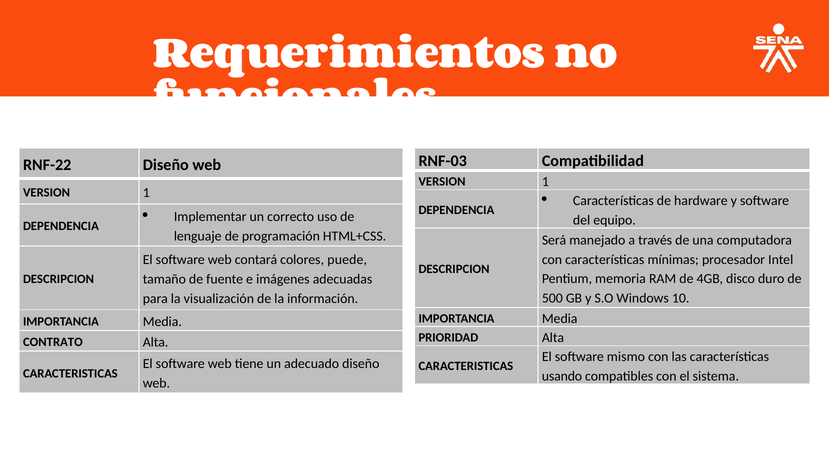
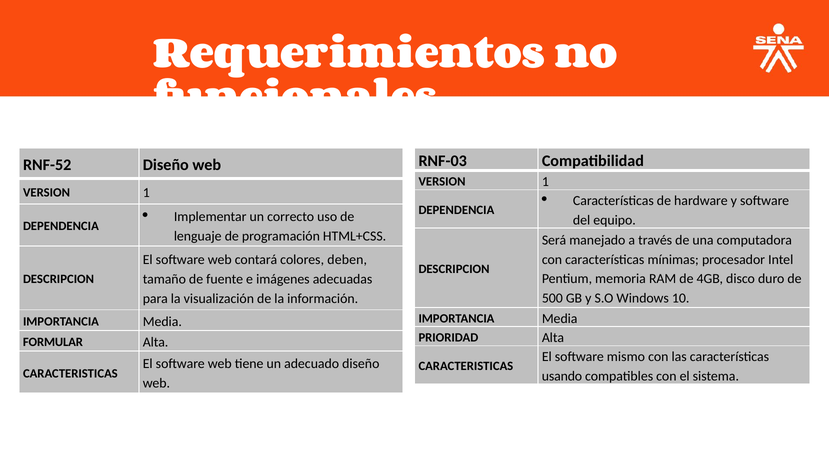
RNF-22: RNF-22 -> RNF-52
puede: puede -> deben
CONTRATO: CONTRATO -> FORMULAR
